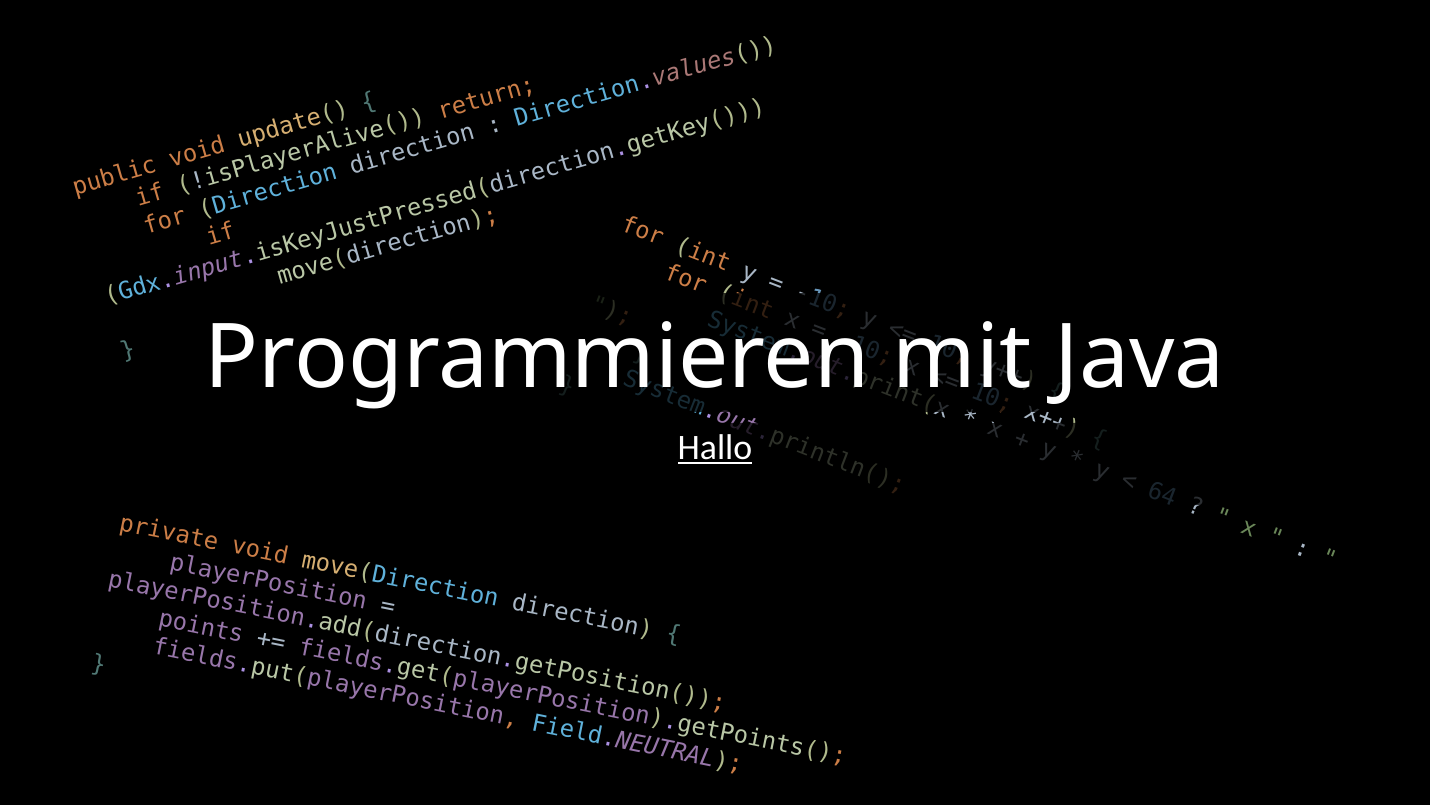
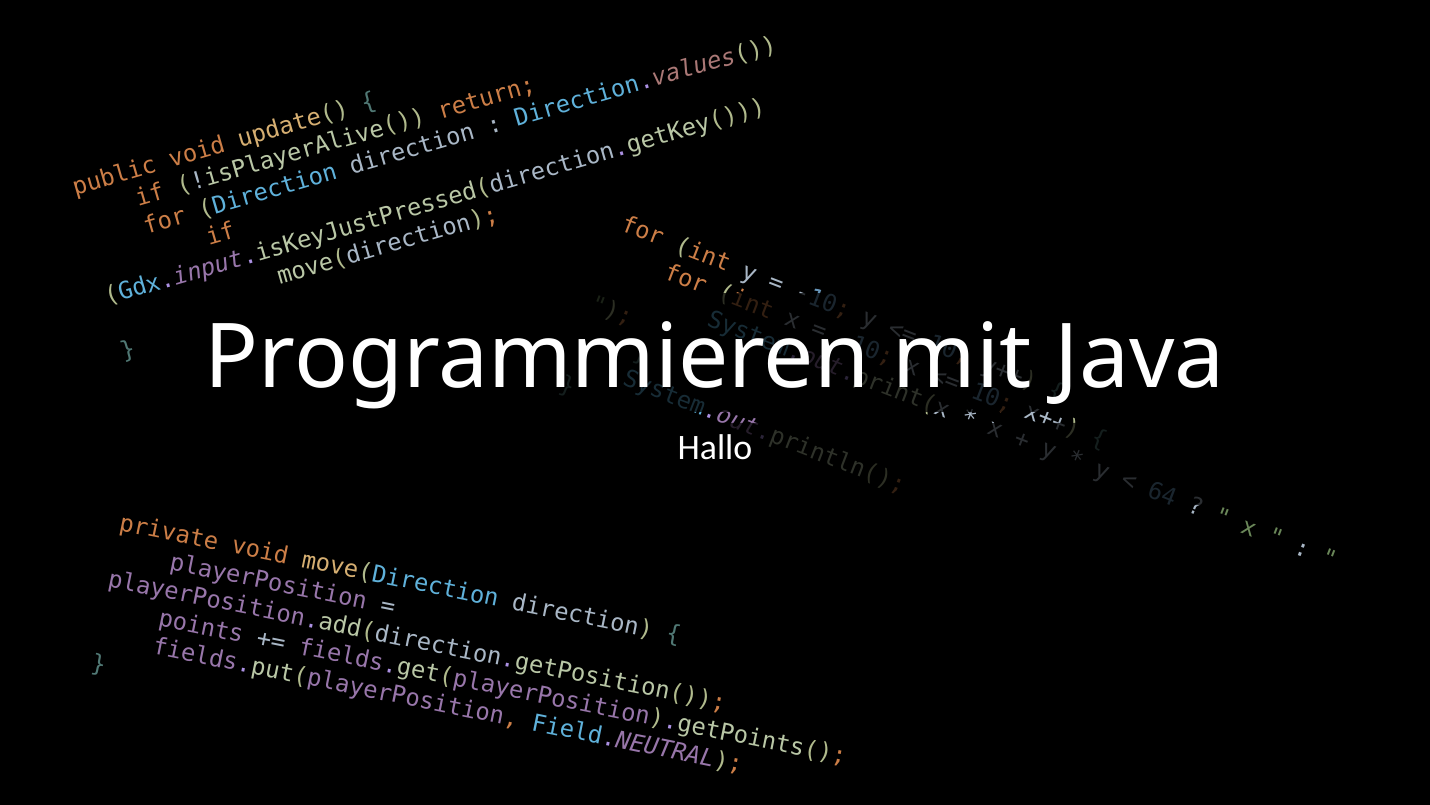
Hallo underline: present -> none
